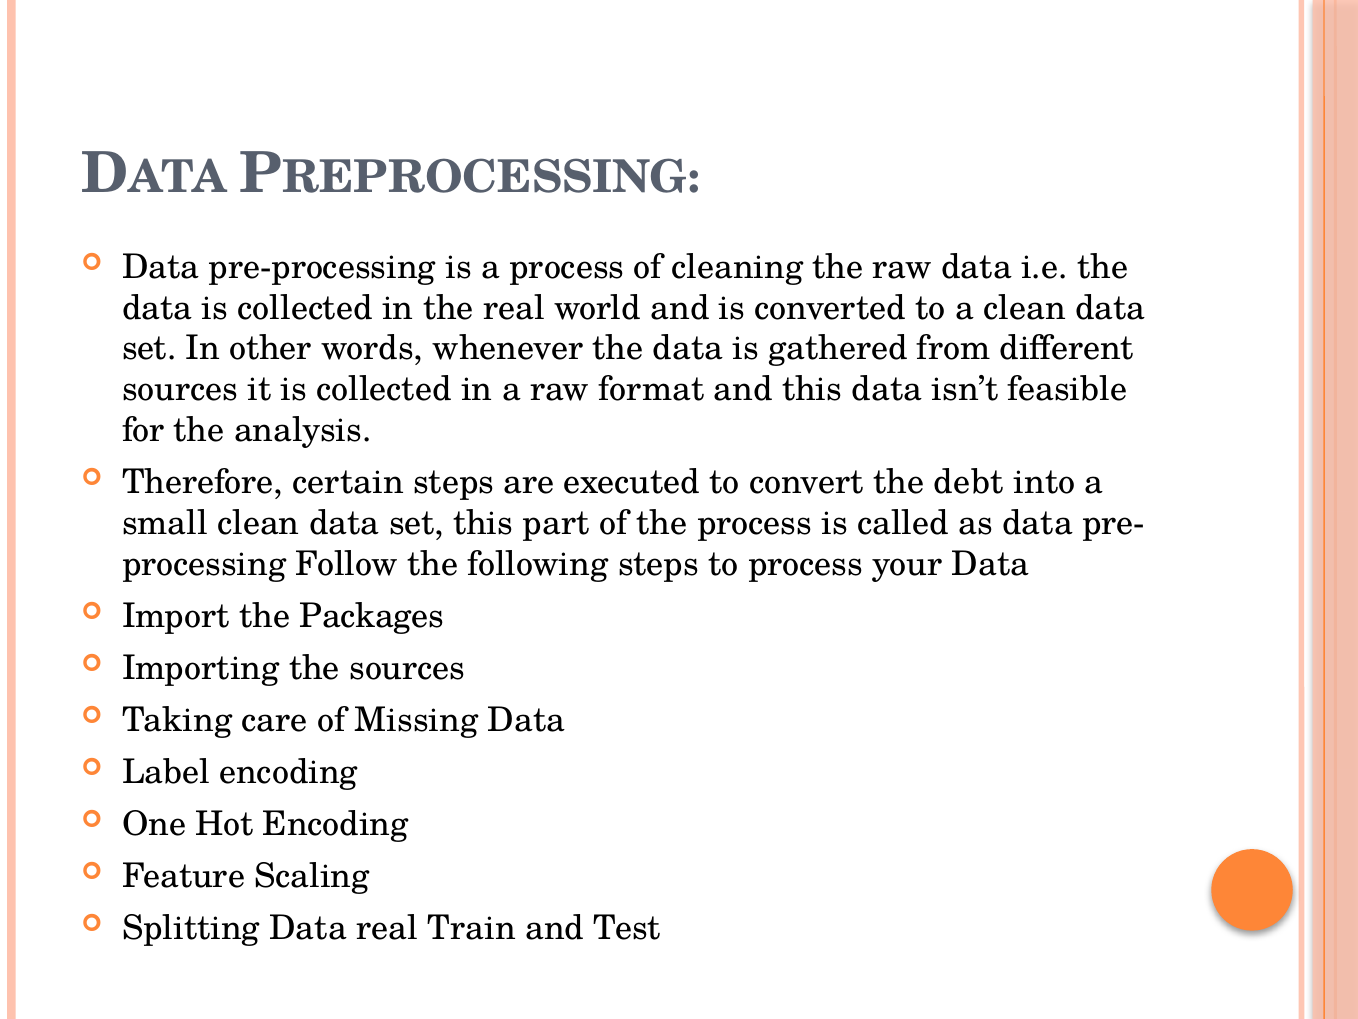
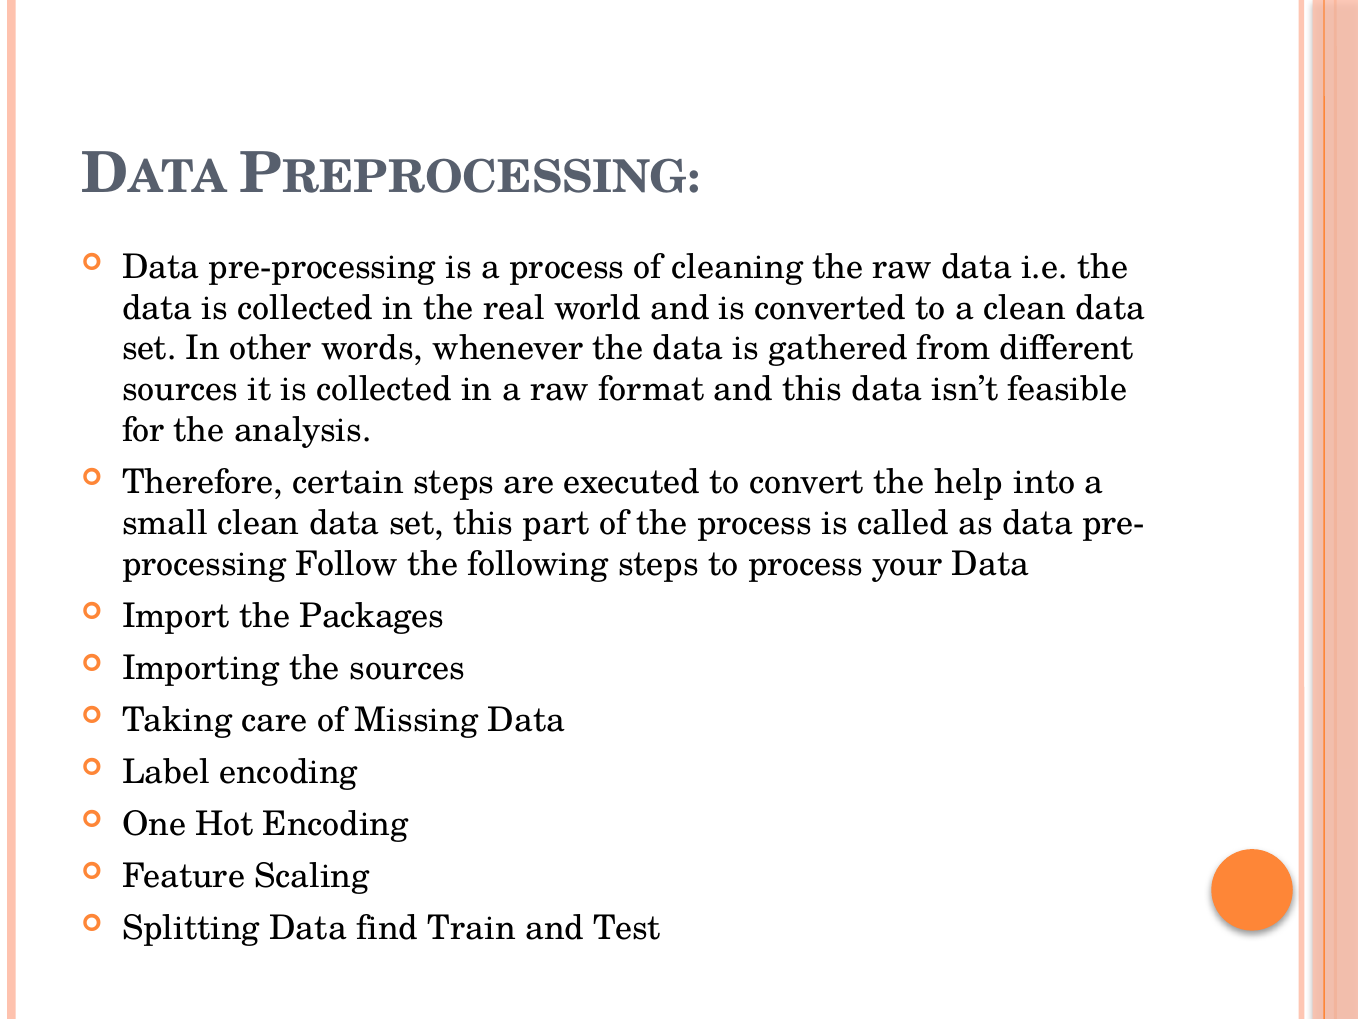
debt: debt -> help
Data real: real -> find
